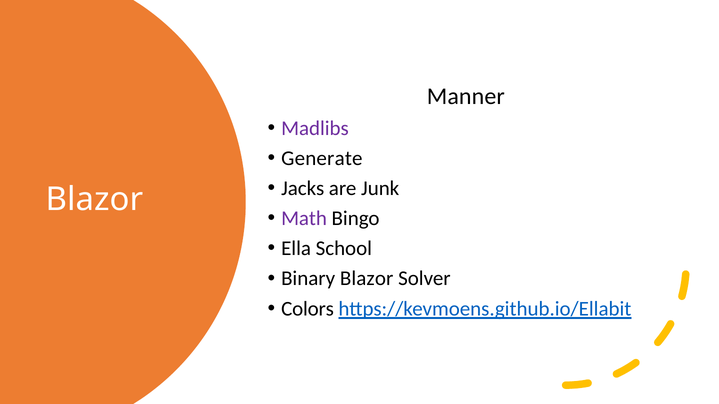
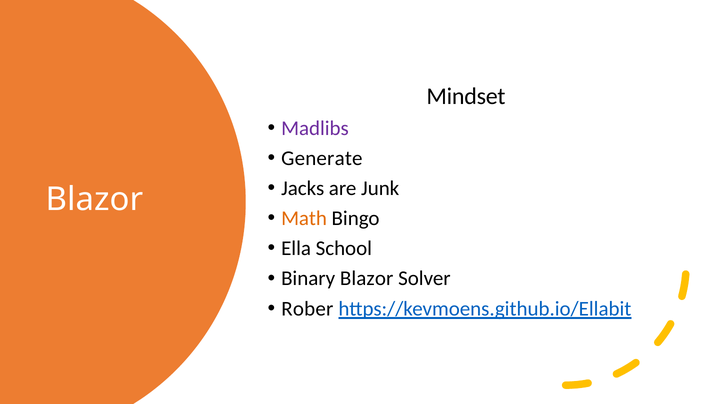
Manner: Manner -> Mindset
Math colour: purple -> orange
Colors: Colors -> Rober
